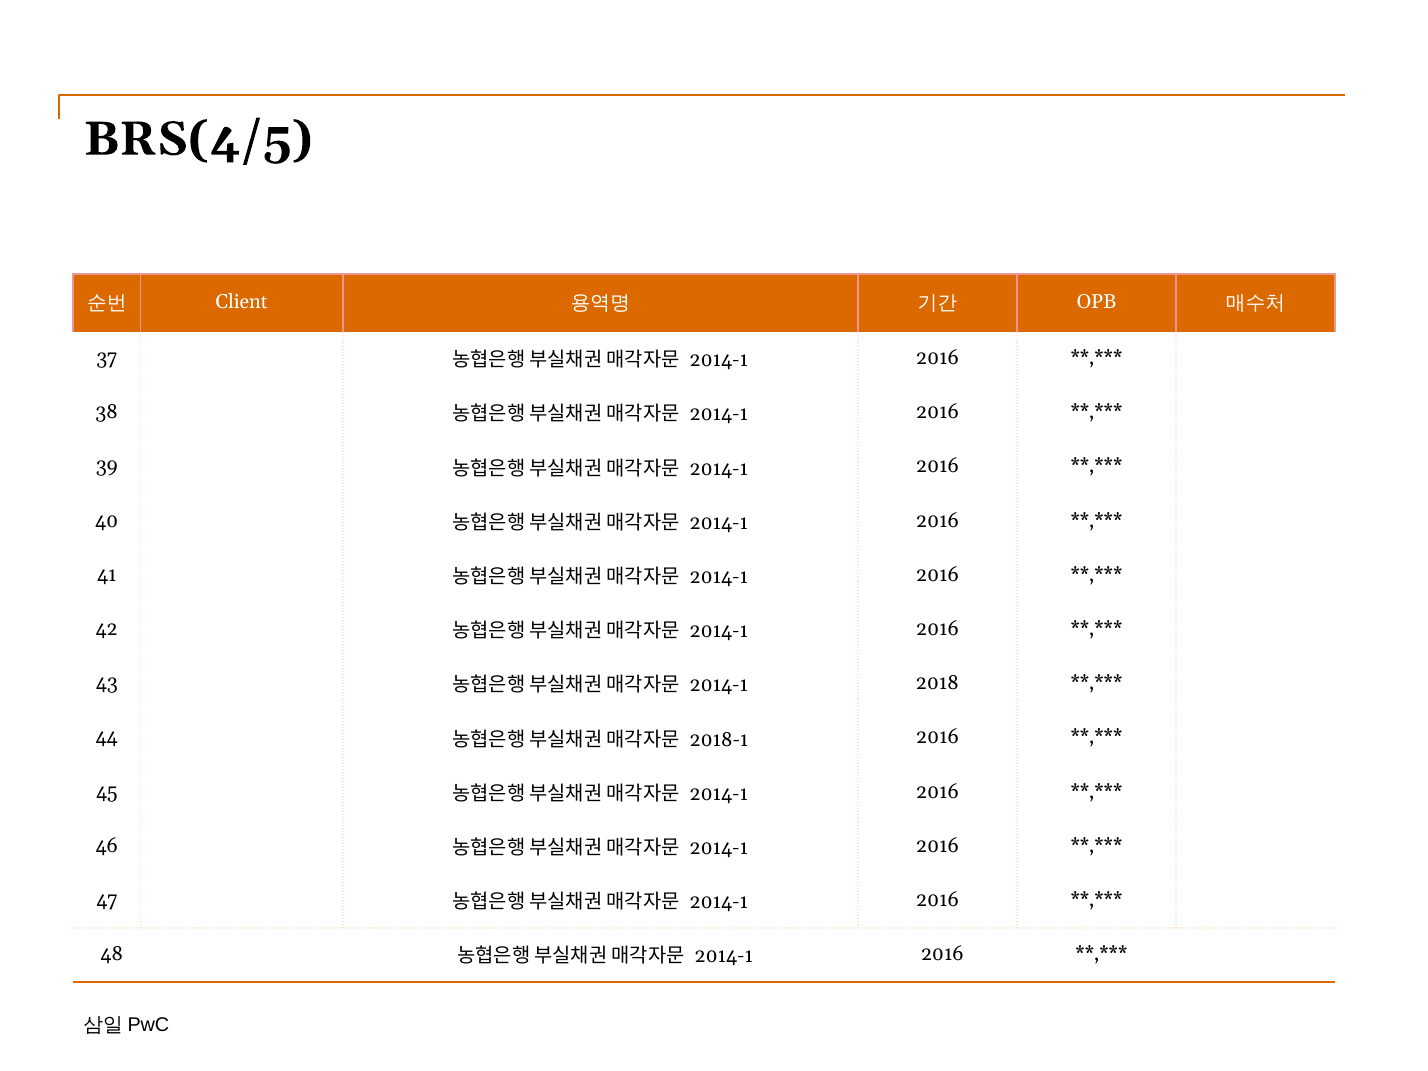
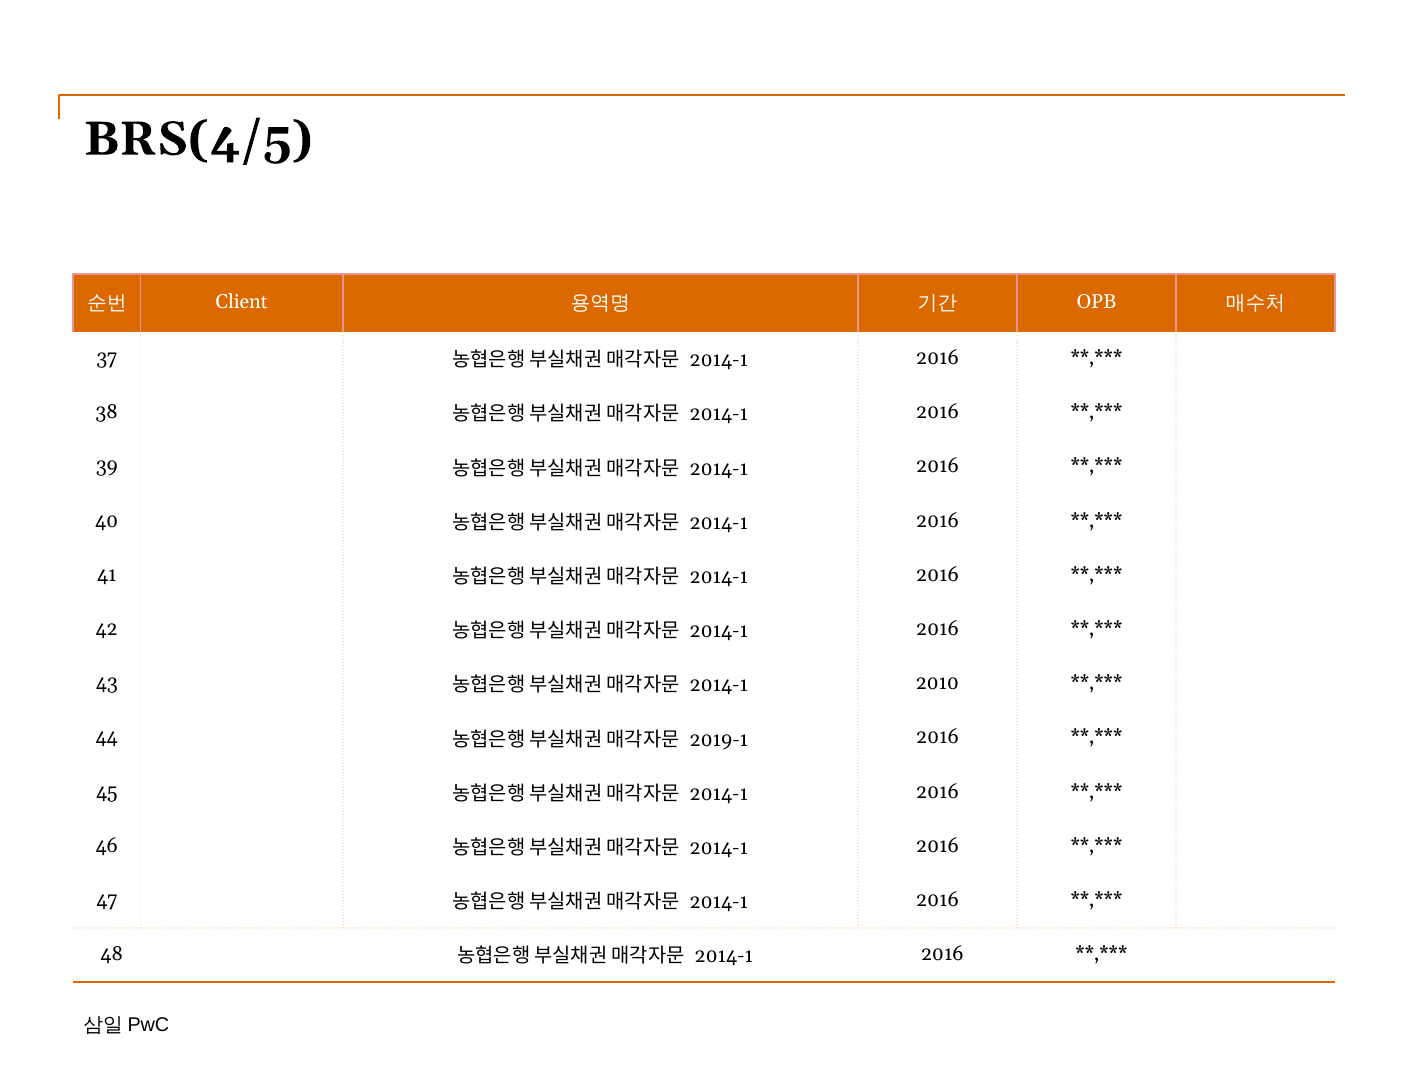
2018: 2018 -> 2010
2018-1: 2018-1 -> 2019-1
